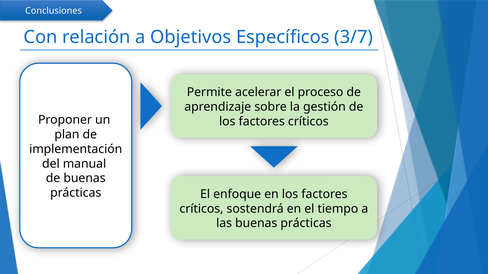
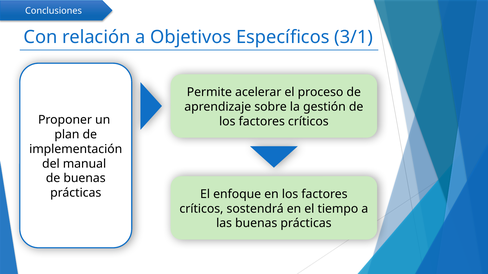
3/7: 3/7 -> 3/1
